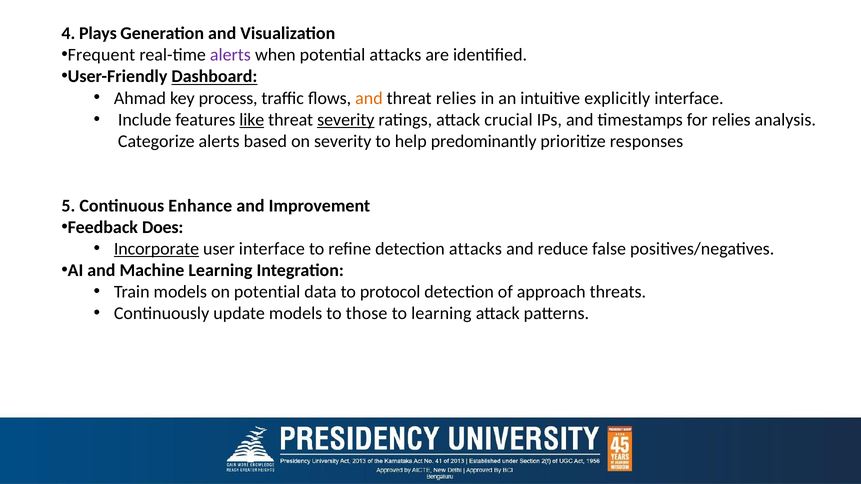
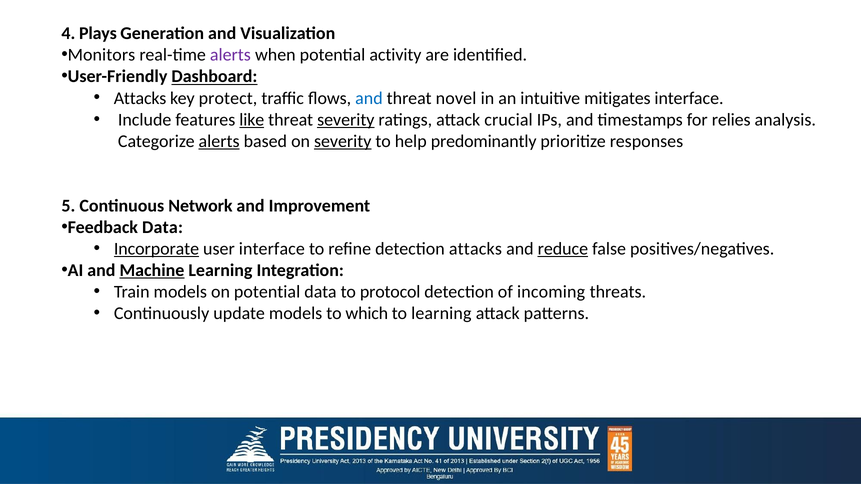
Frequent: Frequent -> Monitors
potential attacks: attacks -> activity
Ahmad at (140, 98): Ahmad -> Attacks
process: process -> protect
and at (369, 98) colour: orange -> blue
threat relies: relies -> novel
explicitly: explicitly -> mitigates
alerts at (219, 141) underline: none -> present
severity at (343, 141) underline: none -> present
Enhance: Enhance -> Network
Feedback Does: Does -> Data
reduce underline: none -> present
Machine underline: none -> present
approach: approach -> incoming
those: those -> which
